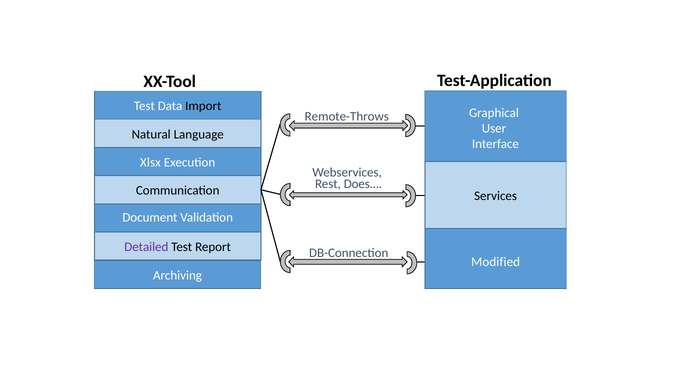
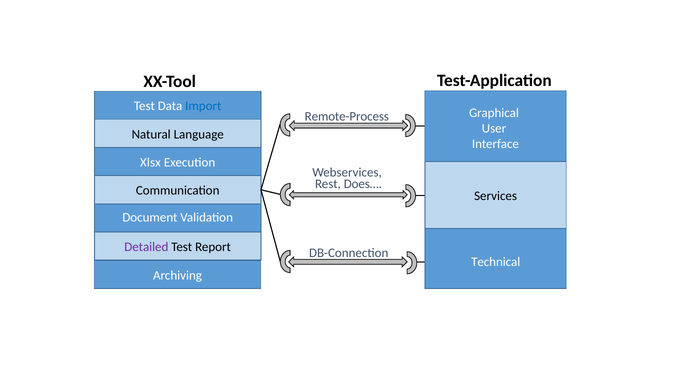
Import colour: black -> blue
Remote-Throws: Remote-Throws -> Remote-Process
Modified: Modified -> Technical
